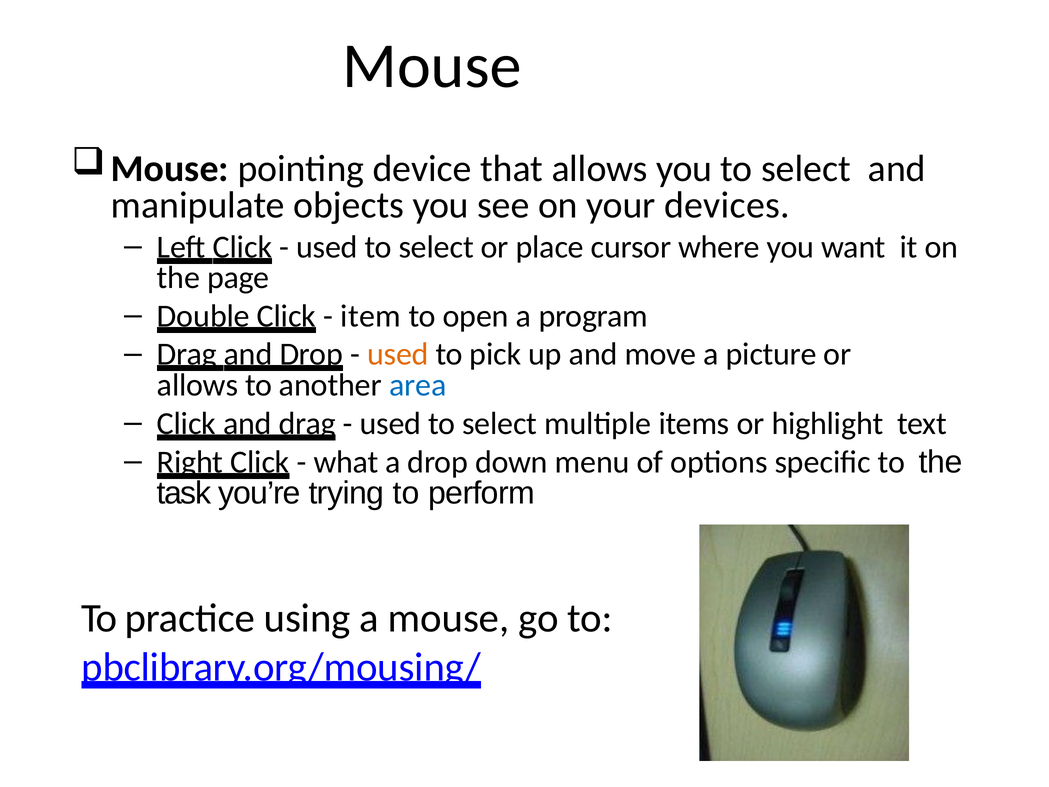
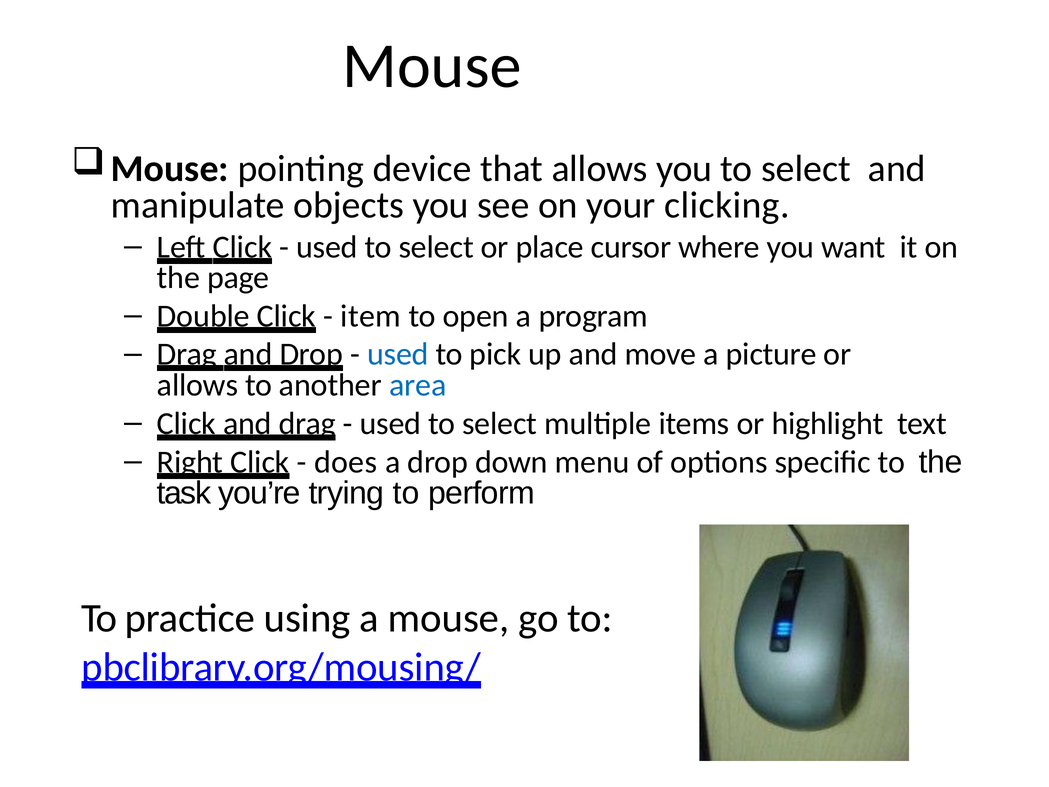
devices: devices -> clicking
used at (398, 354) colour: orange -> blue
what: what -> does
